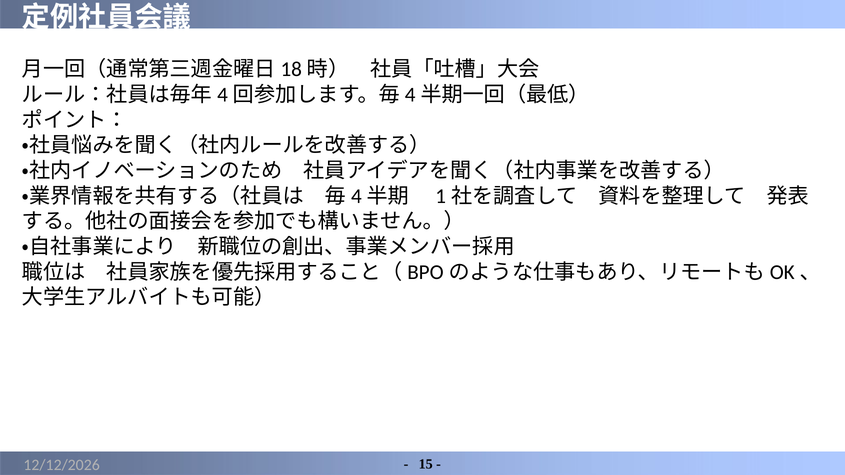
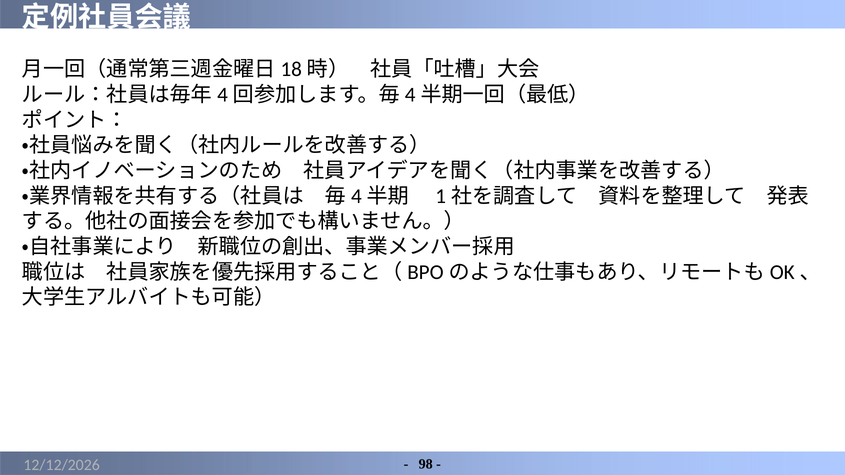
15: 15 -> 98
